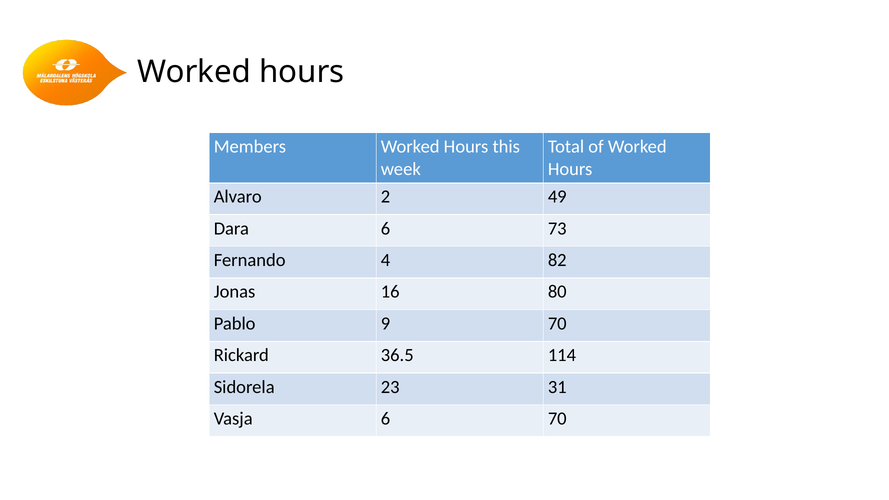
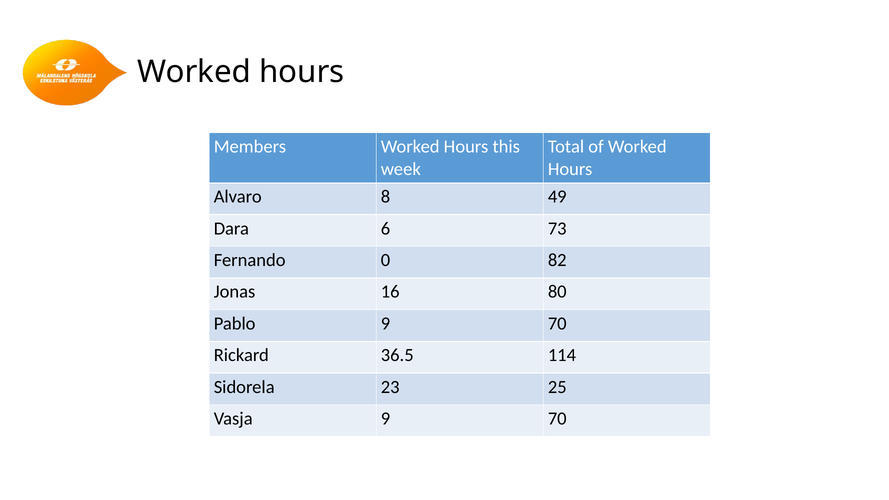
2: 2 -> 8
4: 4 -> 0
31: 31 -> 25
Vasja 6: 6 -> 9
